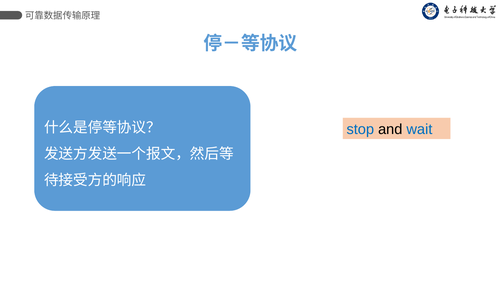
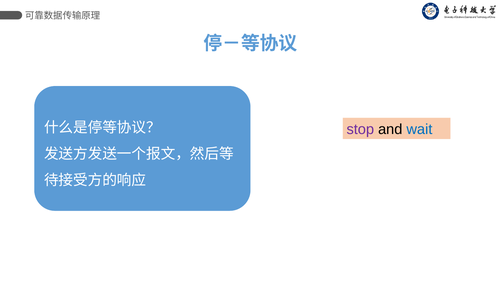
stop colour: blue -> purple
